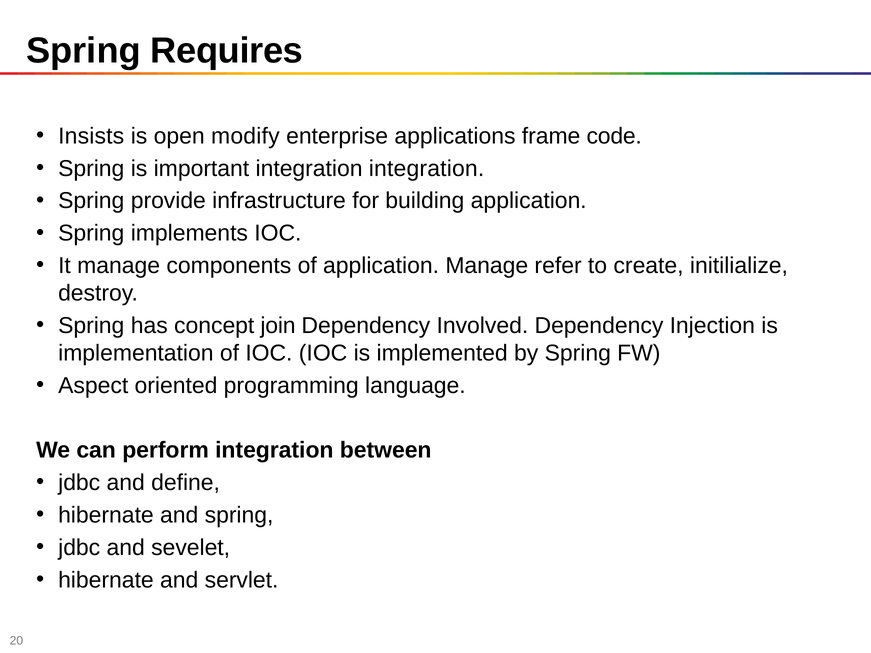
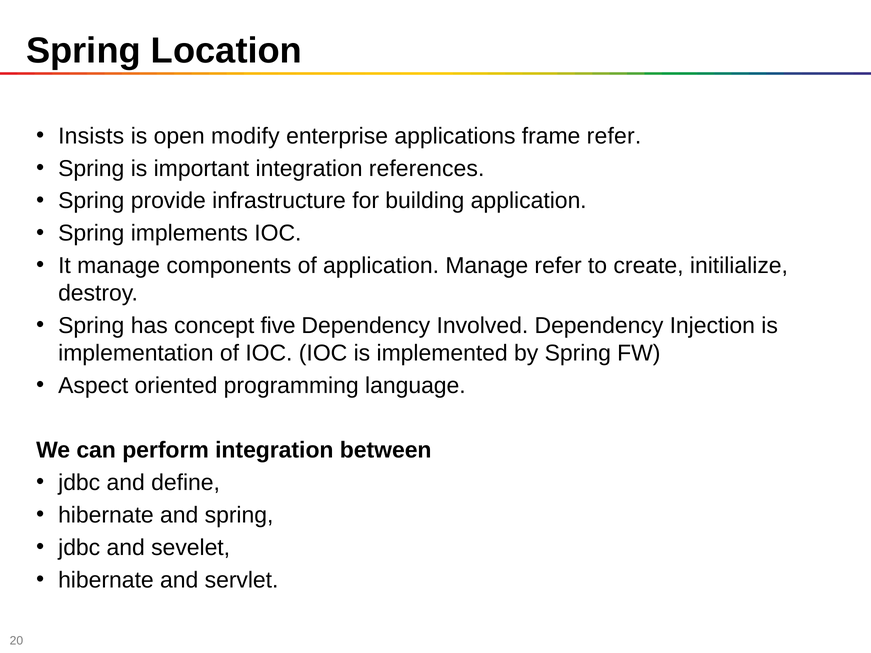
Requires: Requires -> Location
frame code: code -> refer
integration integration: integration -> references
join: join -> five
